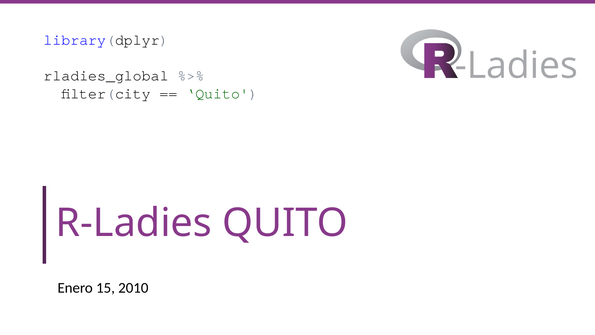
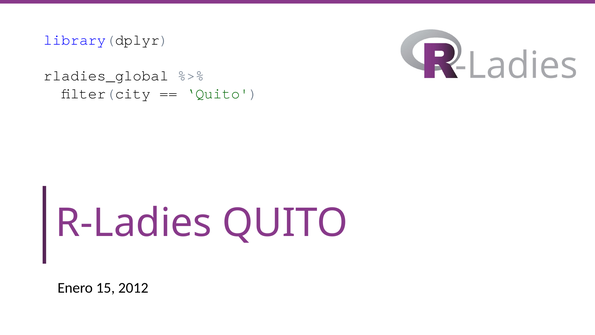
2010: 2010 -> 2012
